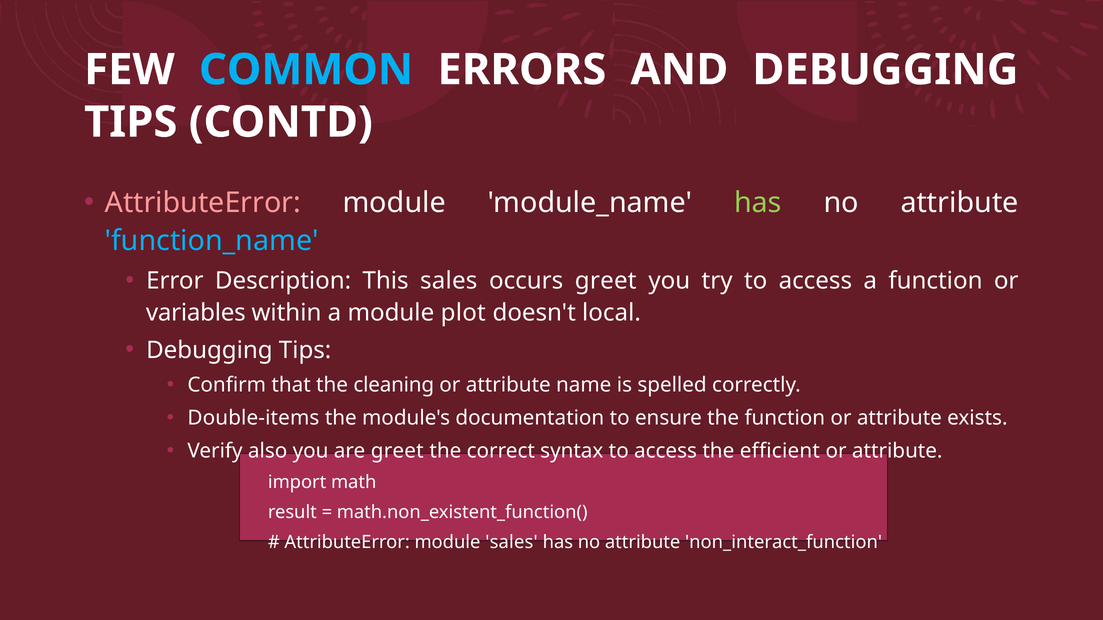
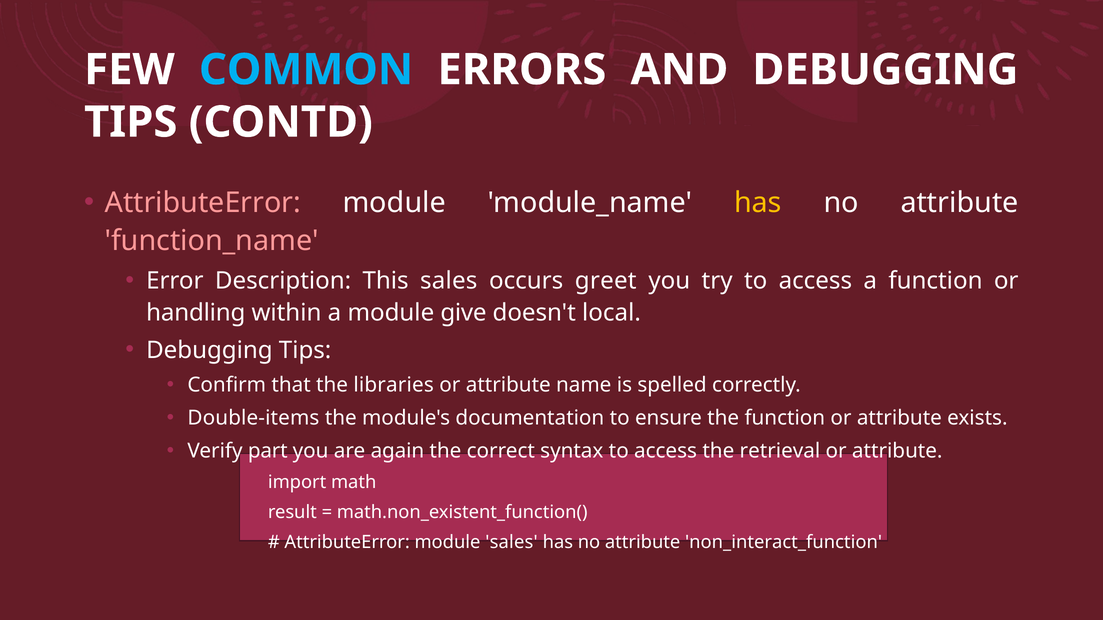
has at (758, 203) colour: light green -> yellow
function_name colour: light blue -> pink
variables: variables -> handling
plot: plot -> give
cleaning: cleaning -> libraries
also: also -> part
are greet: greet -> again
efficient: efficient -> retrieval
